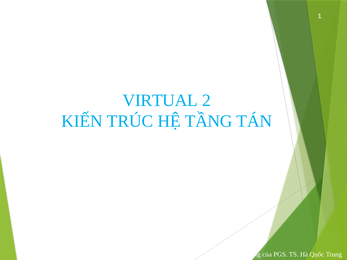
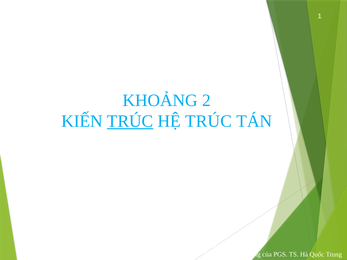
VIRTUAL: VIRTUAL -> KHOẢNG
TRÚC at (130, 121) underline: none -> present
TẦNG at (209, 121): TẦNG -> TRÚC
